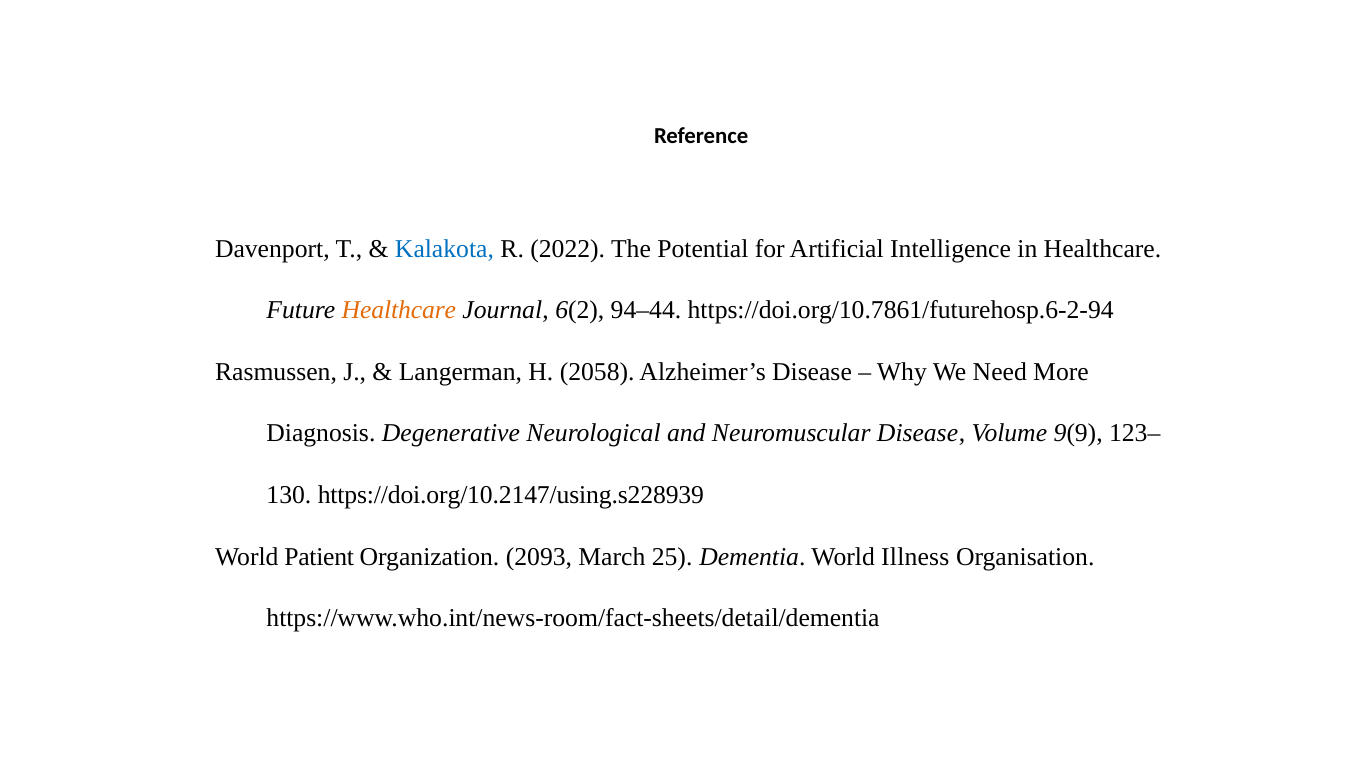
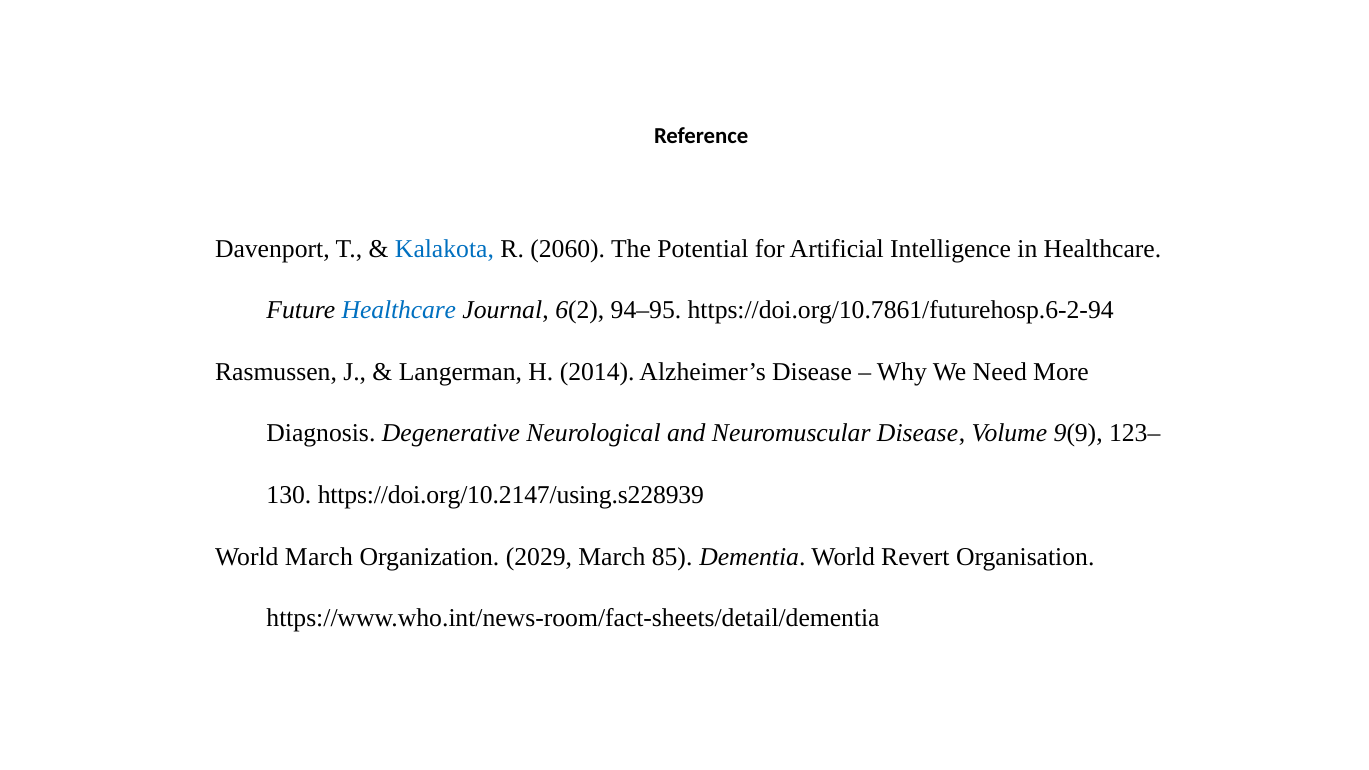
2022: 2022 -> 2060
Healthcare at (399, 310) colour: orange -> blue
94–44: 94–44 -> 94–95
2058: 2058 -> 2014
World Patient: Patient -> March
2093: 2093 -> 2029
25: 25 -> 85
Illness: Illness -> Revert
